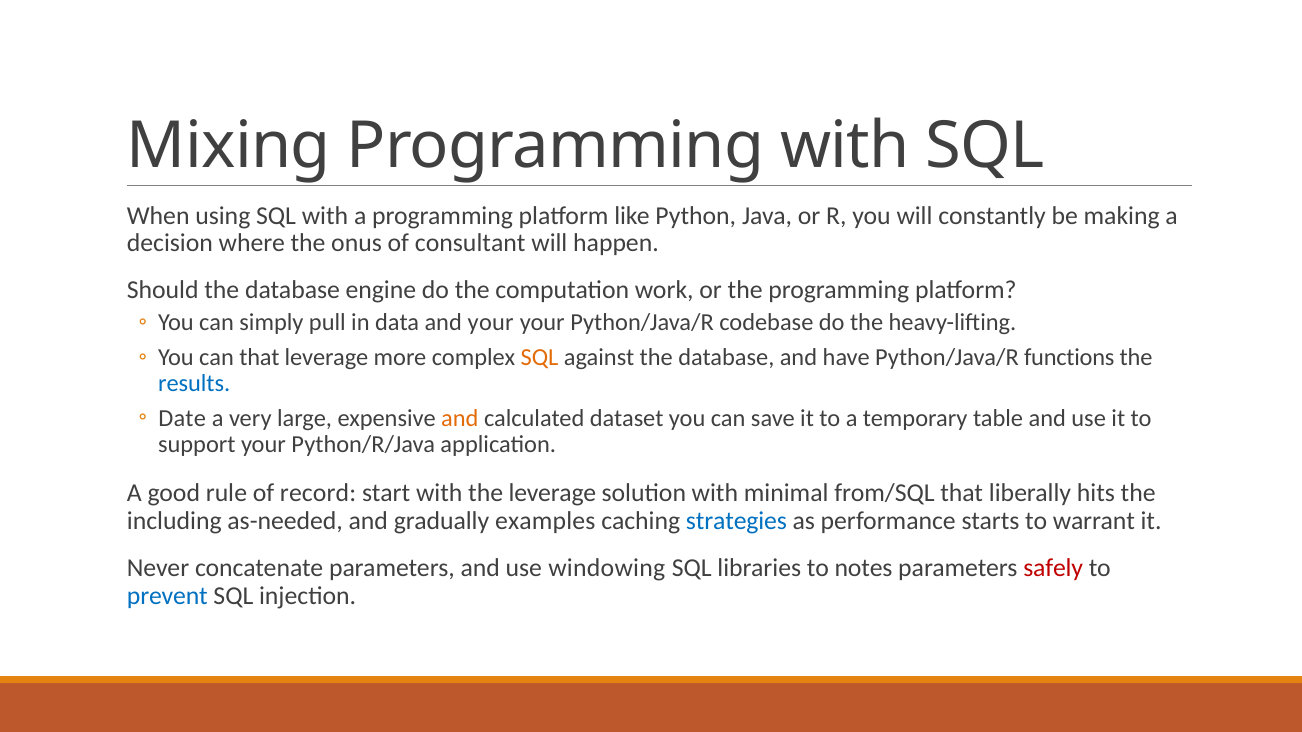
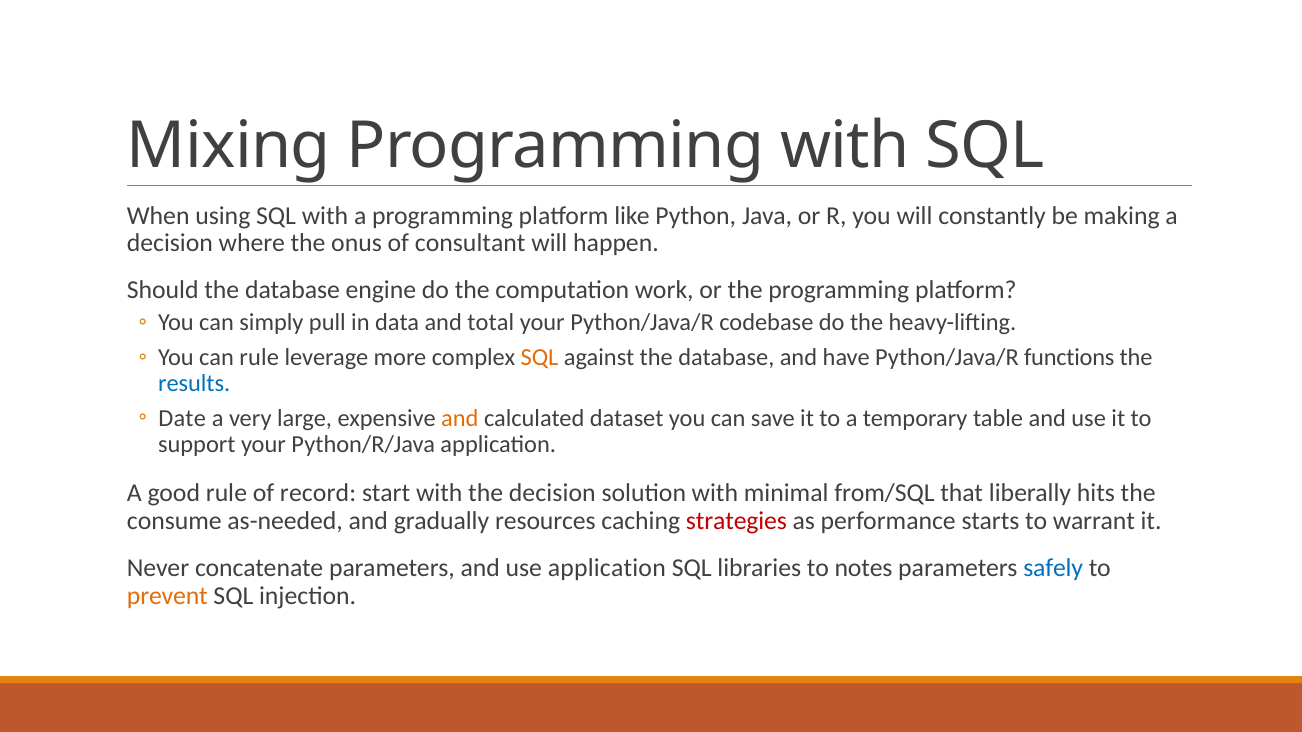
and your: your -> total
can that: that -> rule
the leverage: leverage -> decision
including: including -> consume
examples: examples -> resources
strategies colour: blue -> red
use windowing: windowing -> application
safely colour: red -> blue
prevent colour: blue -> orange
